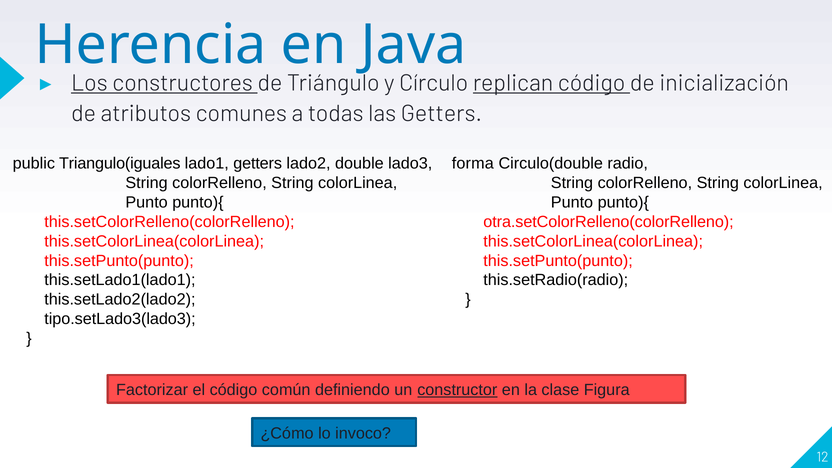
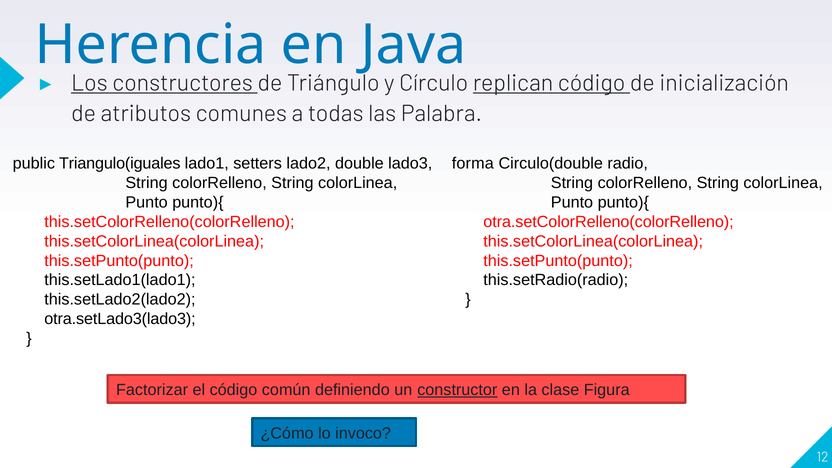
las Getters: Getters -> Palabra
lado1 getters: getters -> setters
tipo.setLado3(lado3: tipo.setLado3(lado3 -> otra.setLado3(lado3
